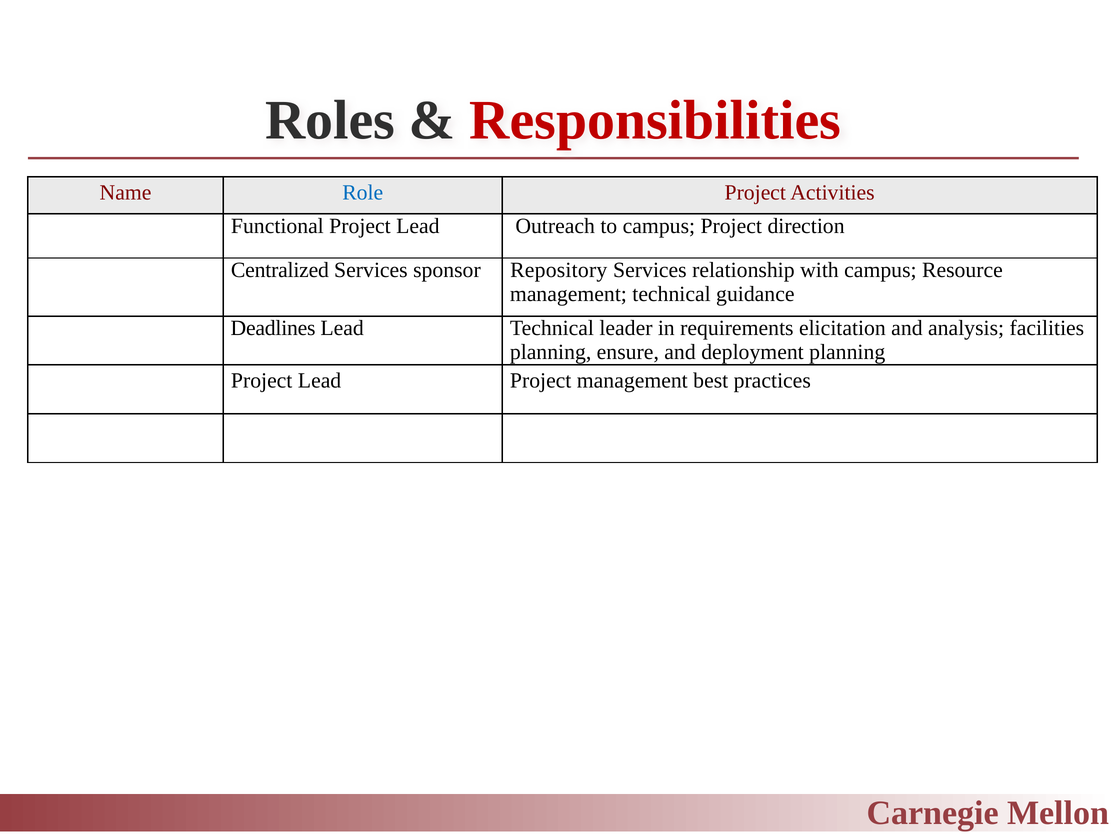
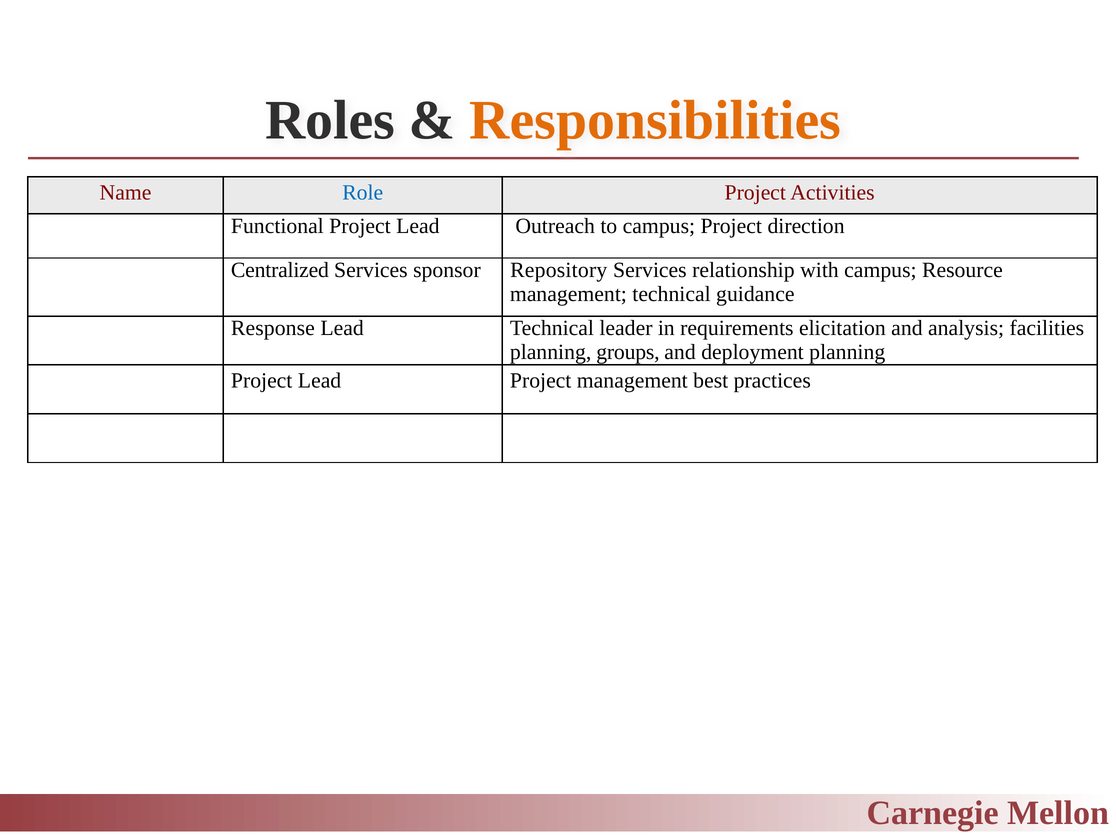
Responsibilities colour: red -> orange
Deadlines: Deadlines -> Response
ensure: ensure -> groups
